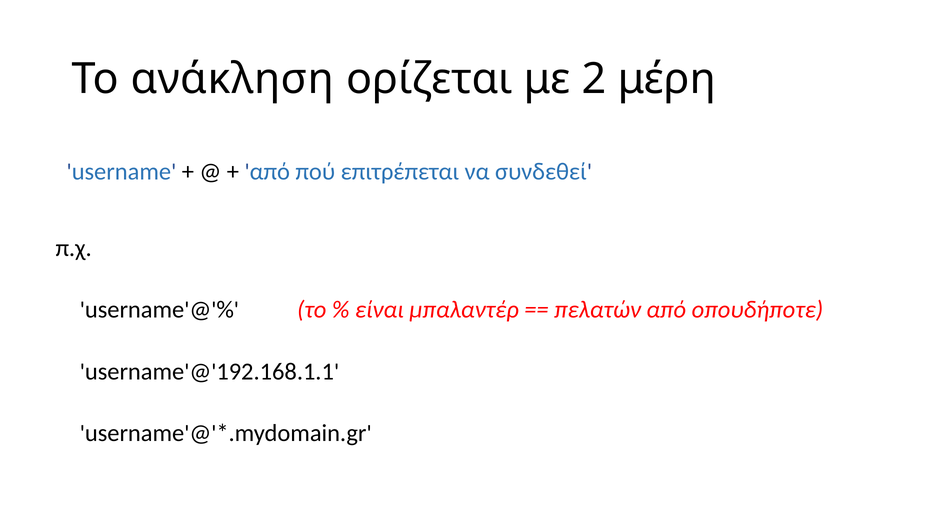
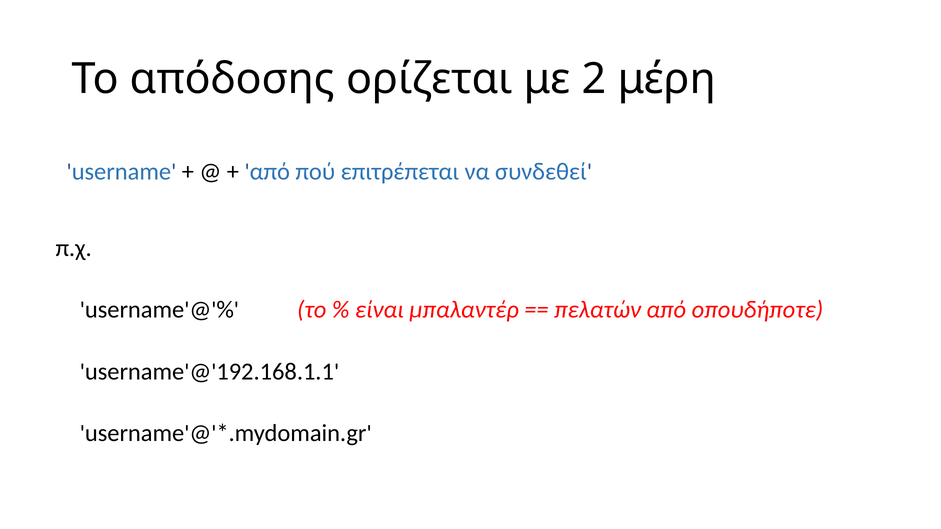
ανάκληση: ανάκληση -> απόδοσης
